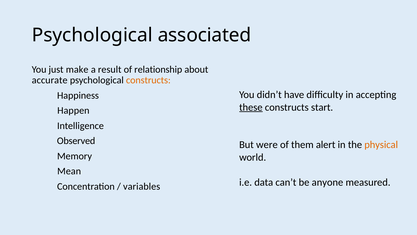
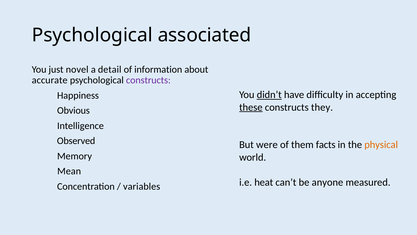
make: make -> novel
result: result -> detail
relationship: relationship -> information
constructs at (148, 80) colour: orange -> purple
didn’t underline: none -> present
start: start -> they
Happen: Happen -> Obvious
alert: alert -> facts
data: data -> heat
